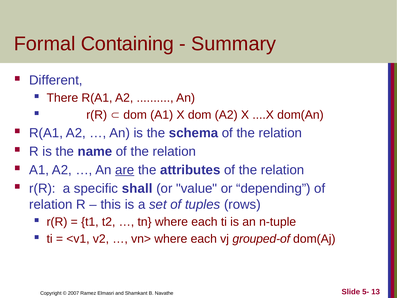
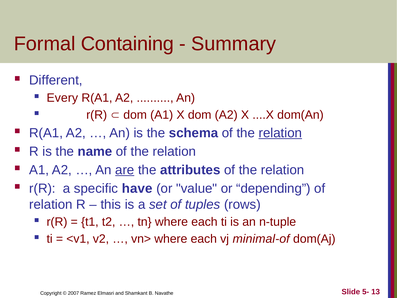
There: There -> Every
relation at (280, 133) underline: none -> present
shall: shall -> have
grouped-of: grouped-of -> minimal-of
